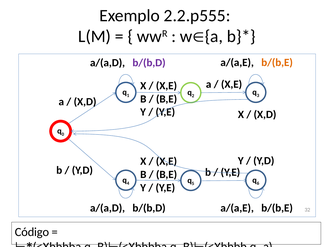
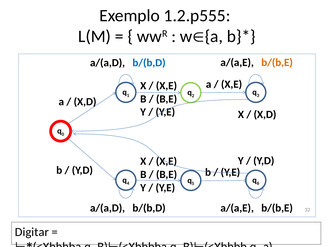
2.2.p555: 2.2.p555 -> 1.2.p555
b/(b,D at (149, 63) colour: purple -> blue
Código: Código -> Digitar
